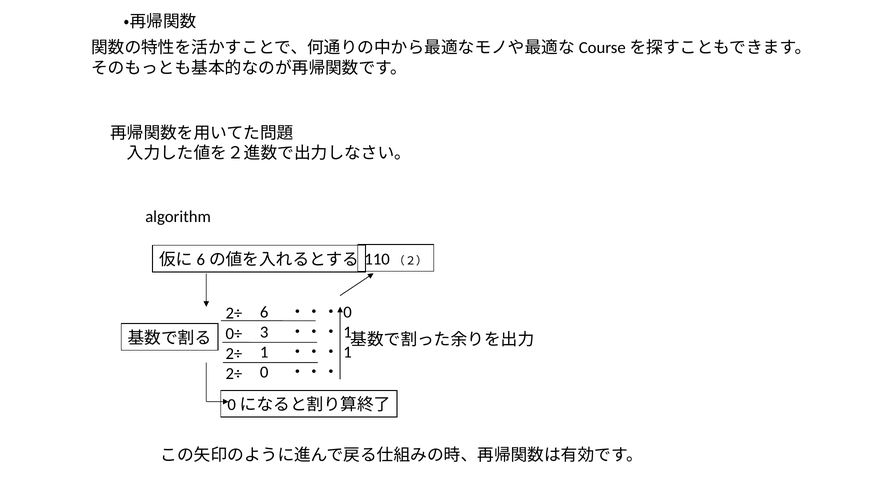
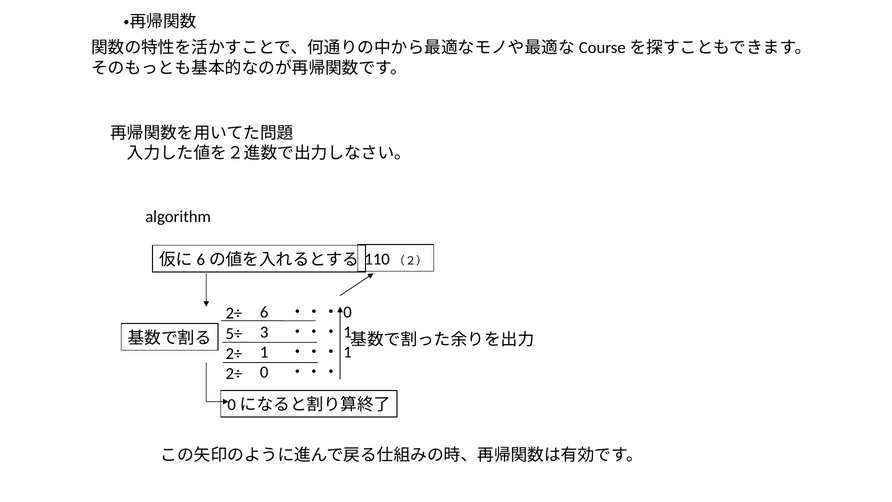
0÷: 0÷ -> 5÷
